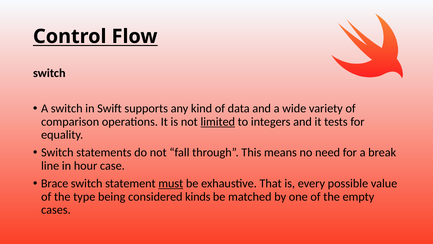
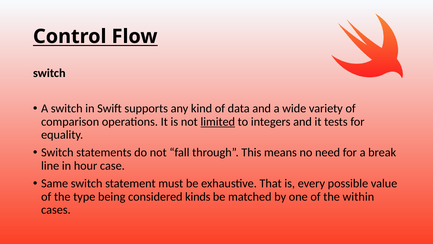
Brace: Brace -> Same
must underline: present -> none
empty: empty -> within
